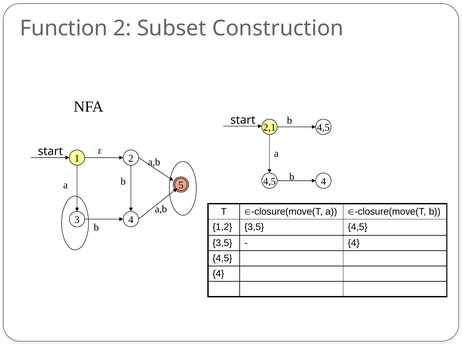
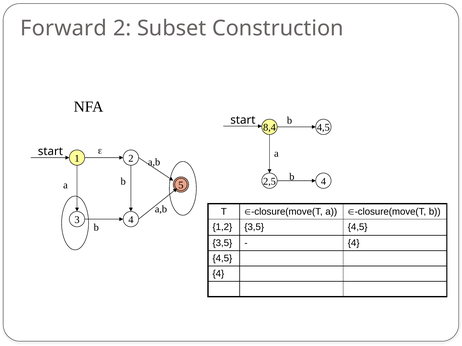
Function: Function -> Forward
2,1: 2,1 -> 8,4
4,5 at (269, 182): 4,5 -> 2,5
